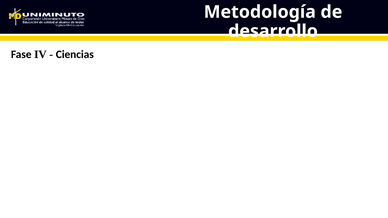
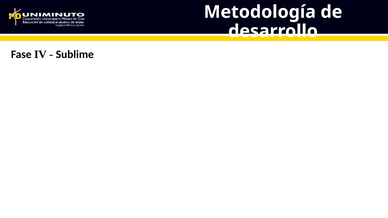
Ciencias: Ciencias -> Sublime
